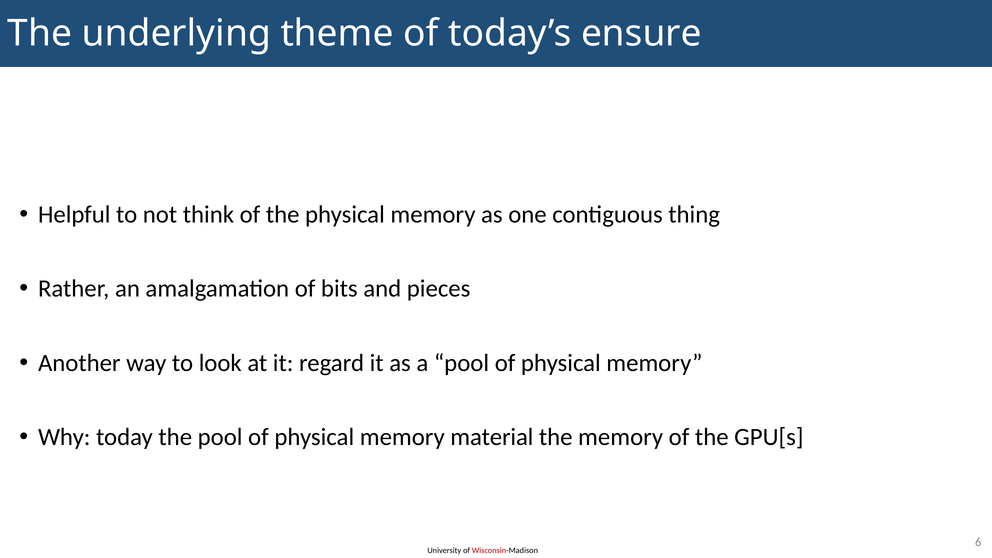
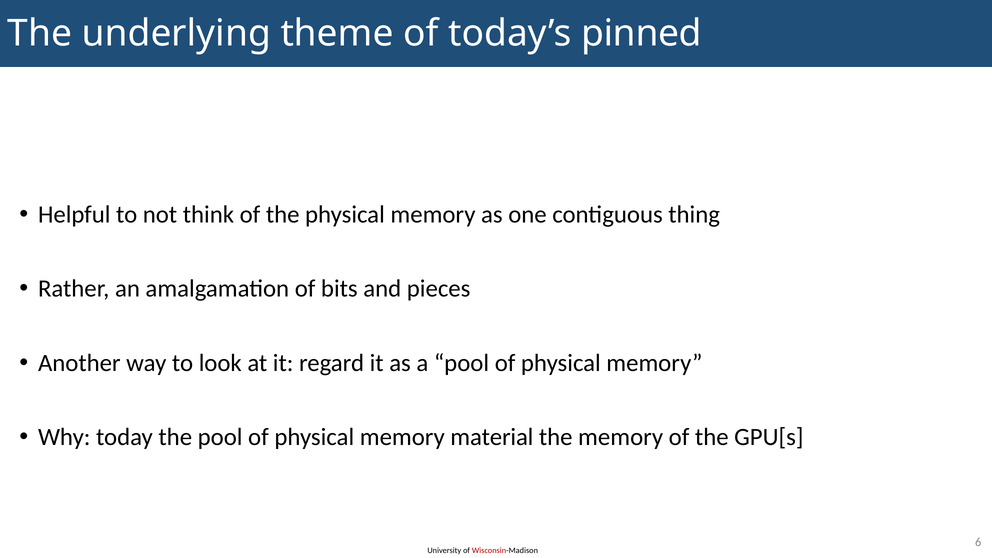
ensure: ensure -> pinned
